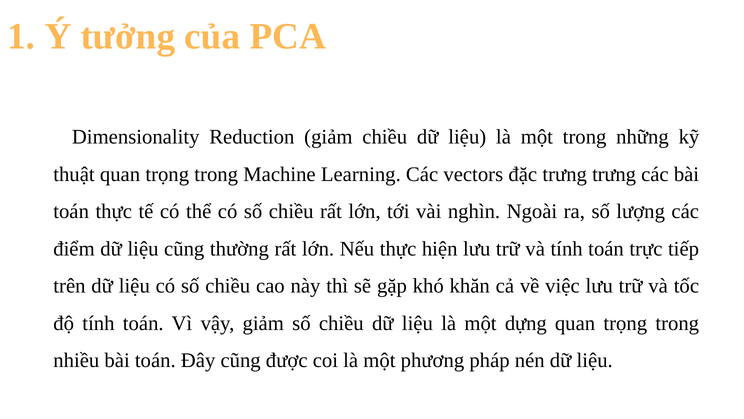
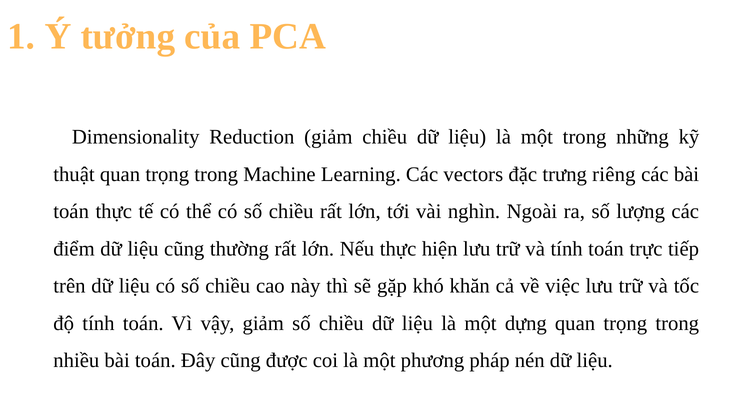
trưng trưng: trưng -> riêng
